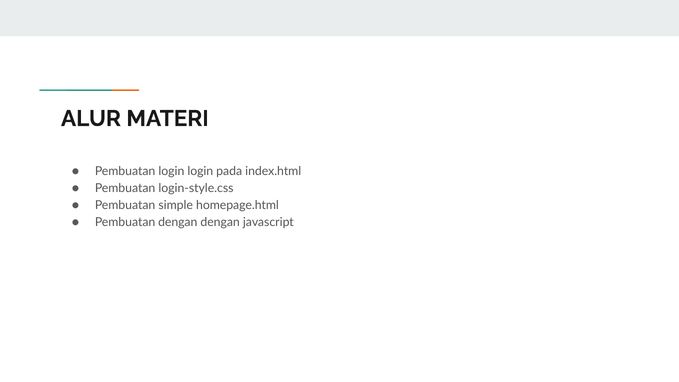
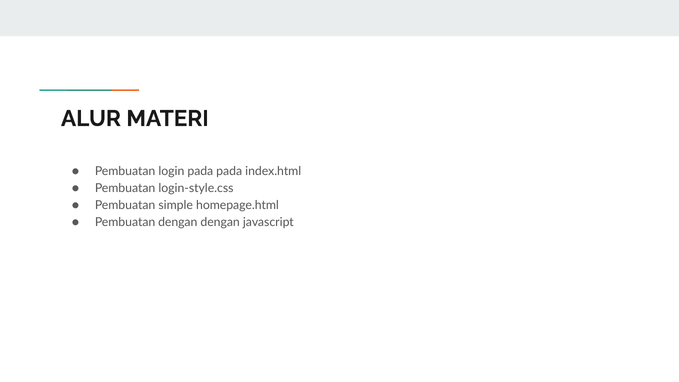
login login: login -> pada
